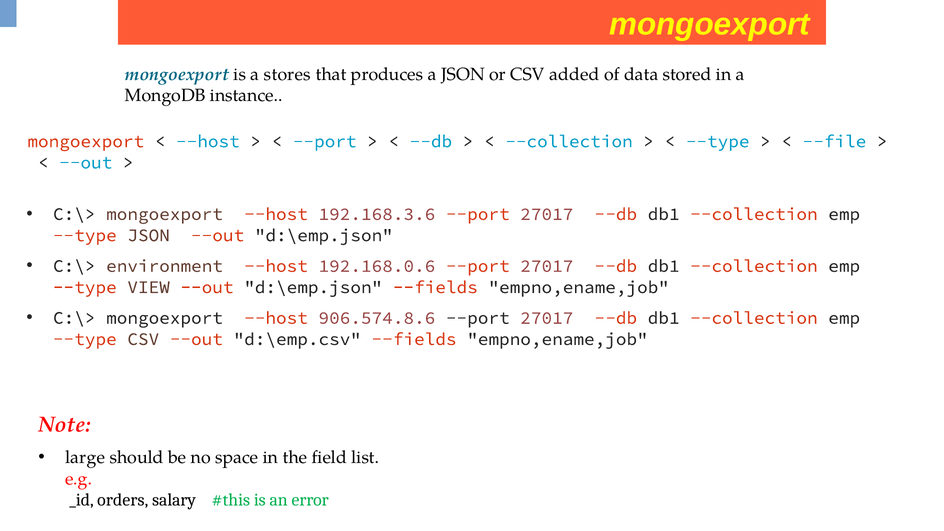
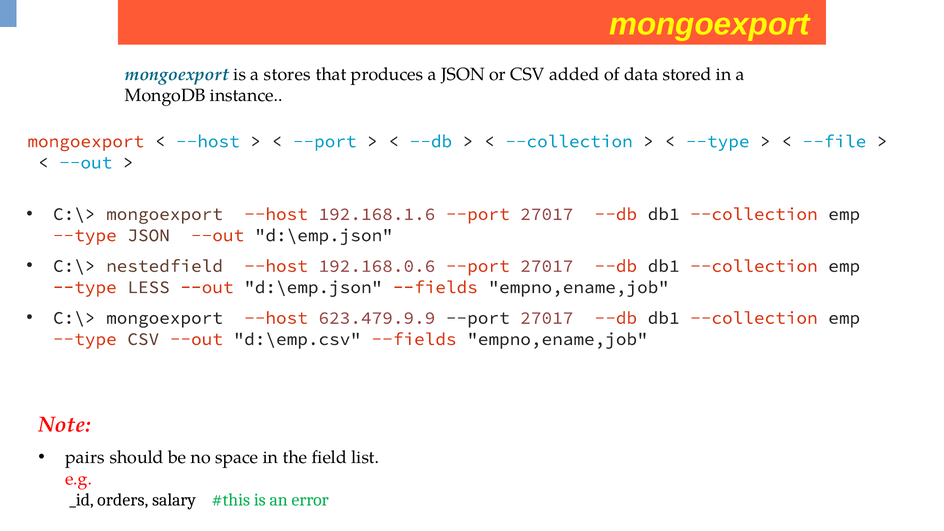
192.168.3.6: 192.168.3.6 -> 192.168.1.6
environment: environment -> nestedfield
VIEW: VIEW -> LESS
906.574.8.6: 906.574.8.6 -> 623.479.9.9
large: large -> pairs
